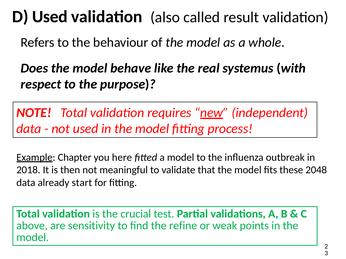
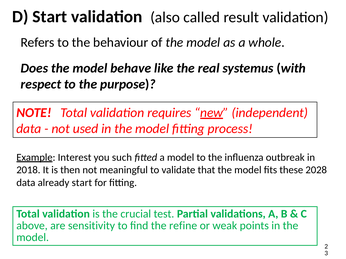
D Used: Used -> Start
Chapter: Chapter -> Interest
here: here -> such
2048: 2048 -> 2028
